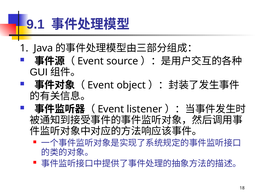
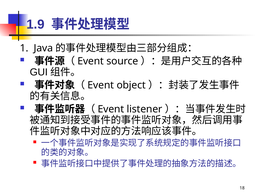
9.1: 9.1 -> 1.9
